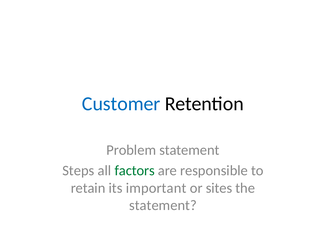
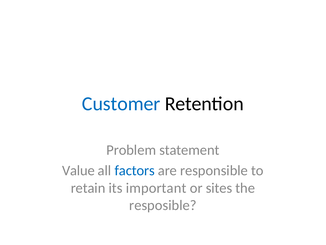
Steps: Steps -> Value
factors colour: green -> blue
statement at (163, 205): statement -> resposible
